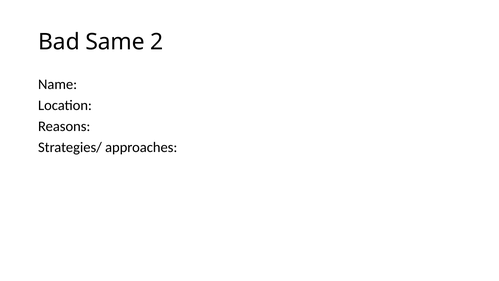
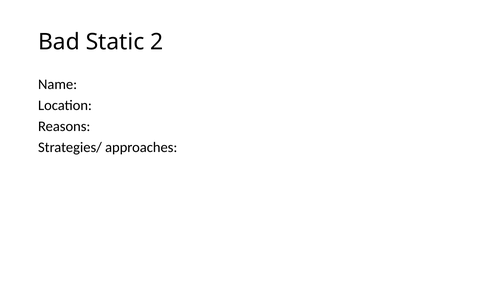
Same: Same -> Static
